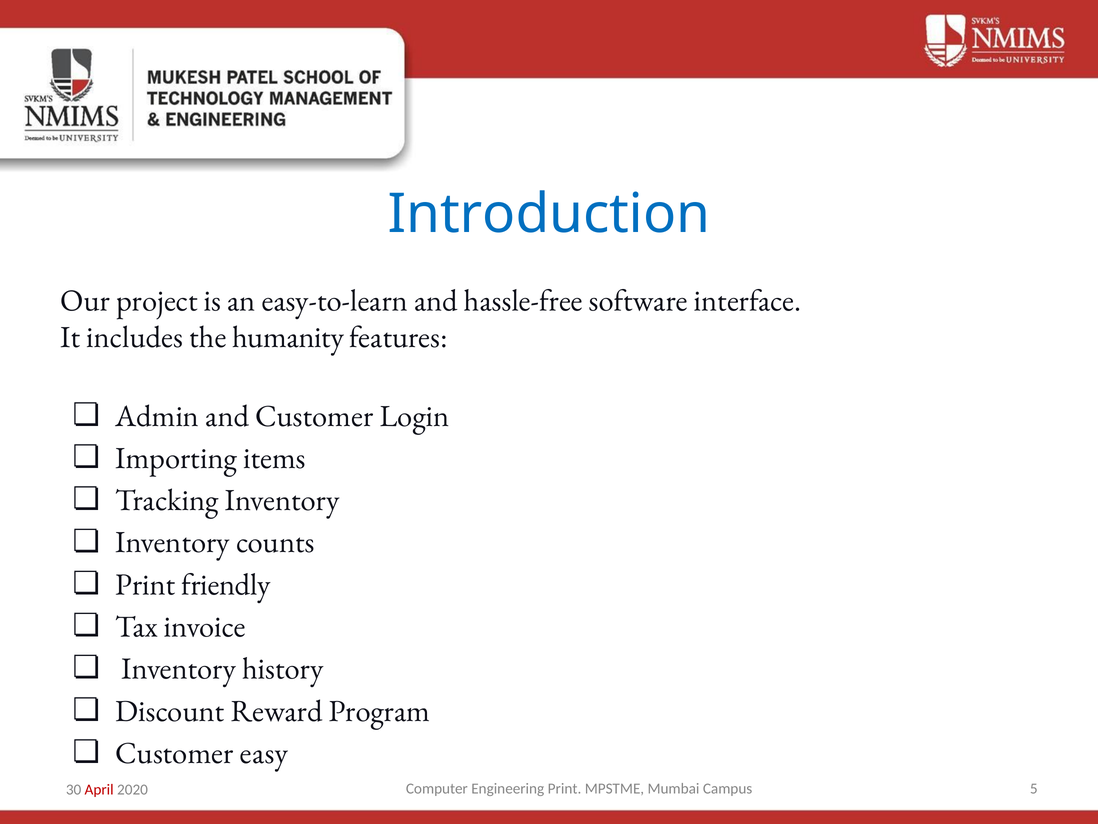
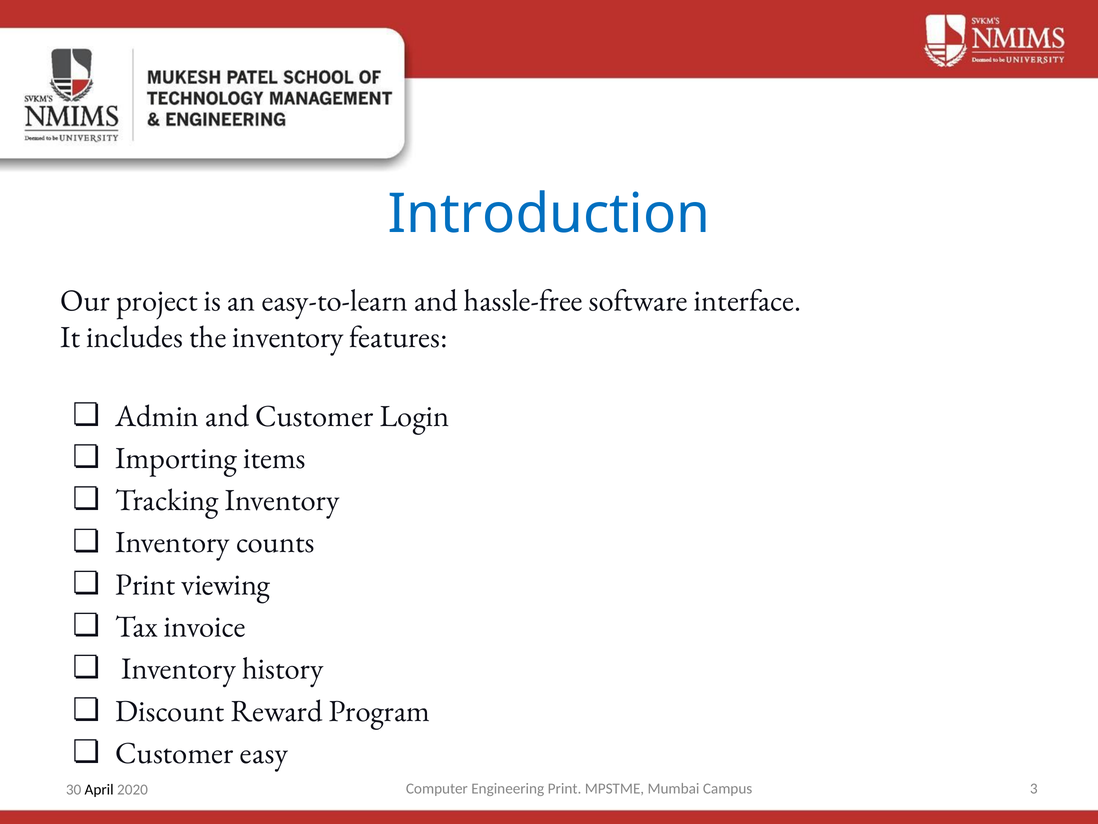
the humanity: humanity -> inventory
friendly: friendly -> viewing
April colour: red -> black
5: 5 -> 3
